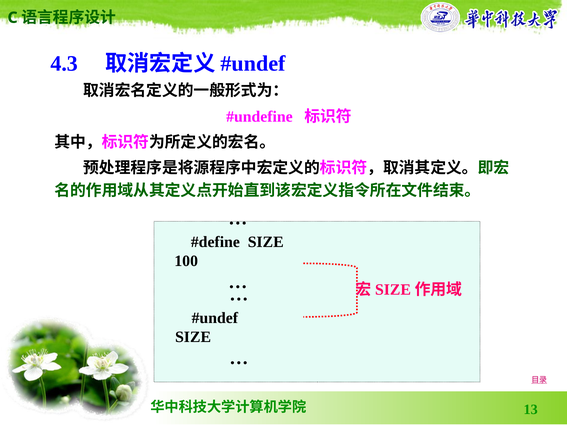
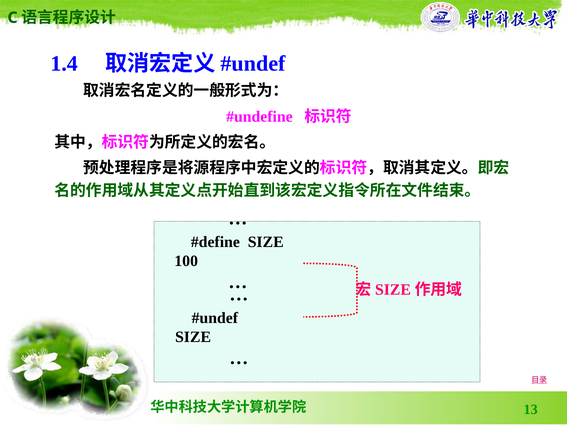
4.3: 4.3 -> 1.4
